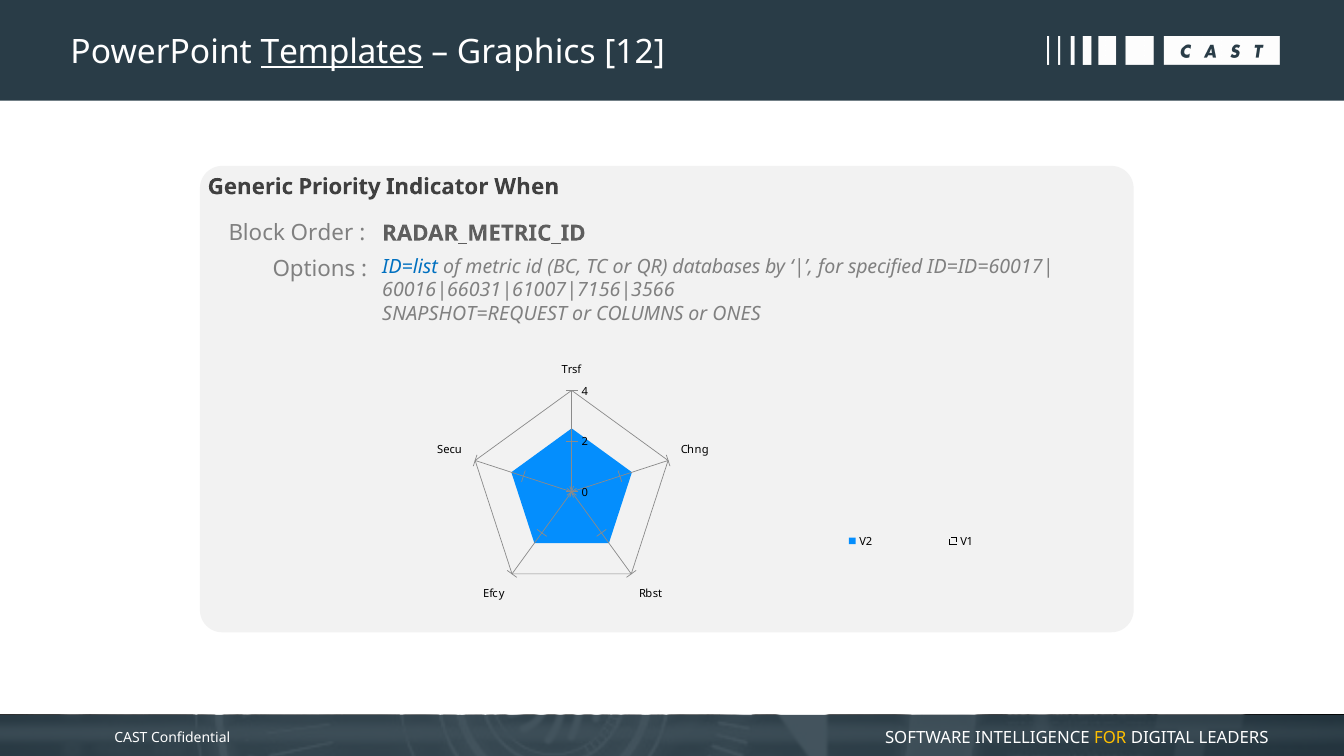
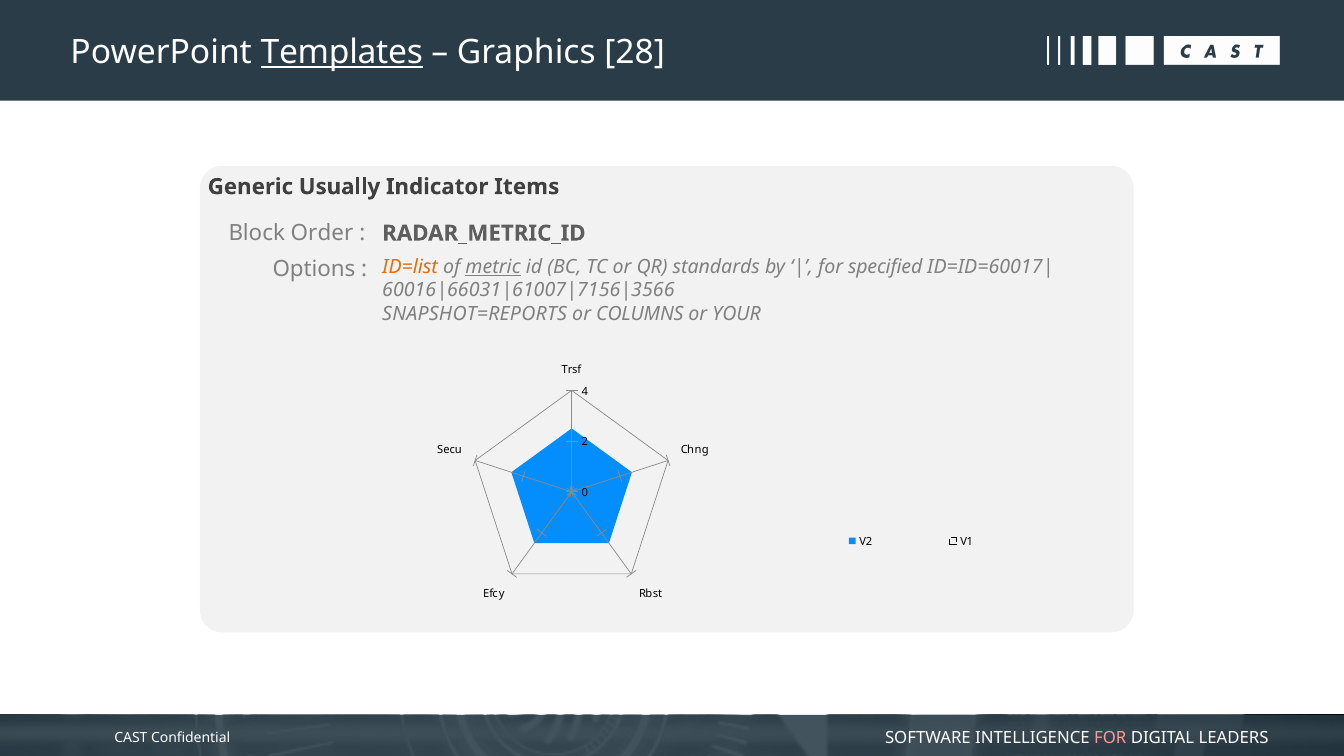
12: 12 -> 28
Priority: Priority -> Usually
When: When -> Items
ID=list colour: blue -> orange
metric underline: none -> present
databases: databases -> standards
SNAPSHOT=REQUEST: SNAPSHOT=REQUEST -> SNAPSHOT=REPORTS
ONES: ONES -> YOUR
FOR at (1110, 738) colour: yellow -> pink
